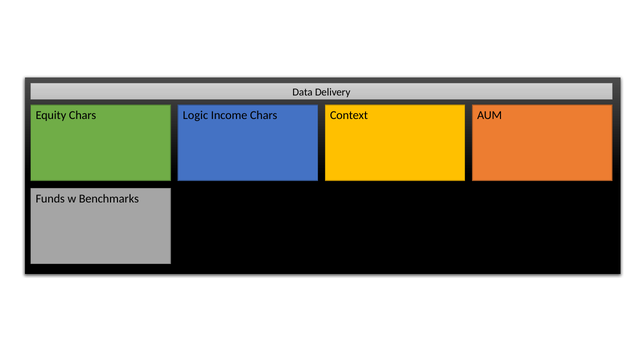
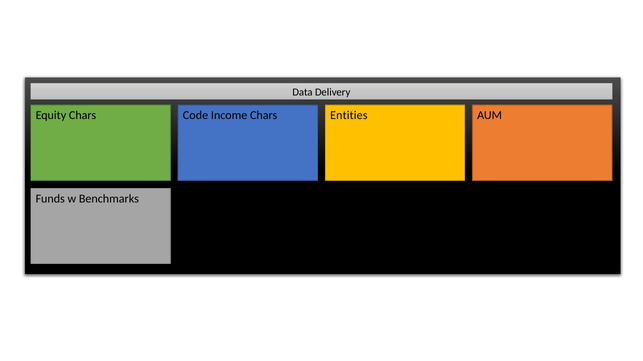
Logic: Logic -> Code
Context: Context -> Entities
